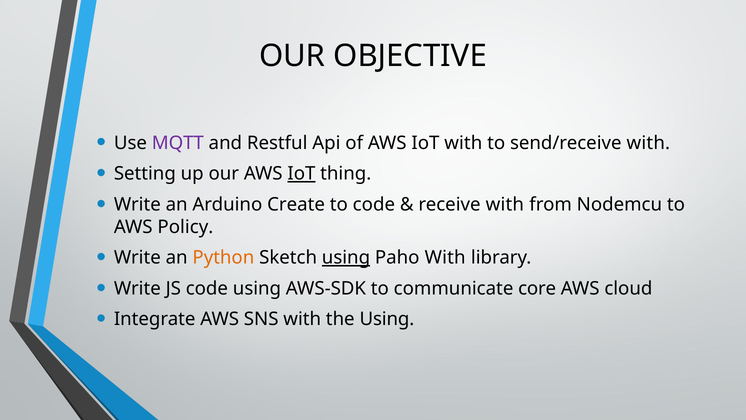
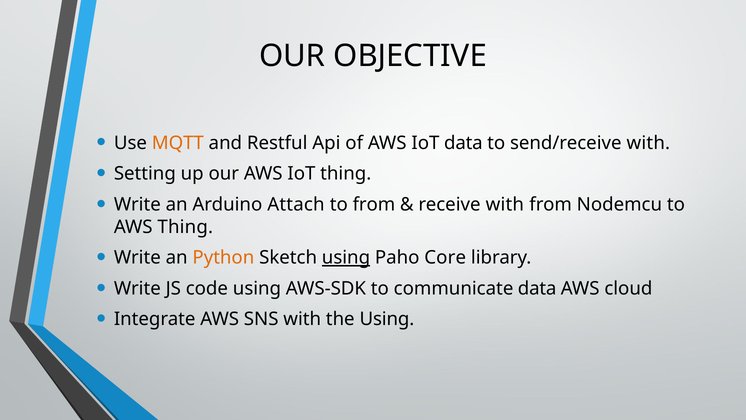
MQTT colour: purple -> orange
IoT with: with -> data
IoT at (301, 174) underline: present -> none
Create: Create -> Attach
to code: code -> from
AWS Policy: Policy -> Thing
Paho With: With -> Core
communicate core: core -> data
